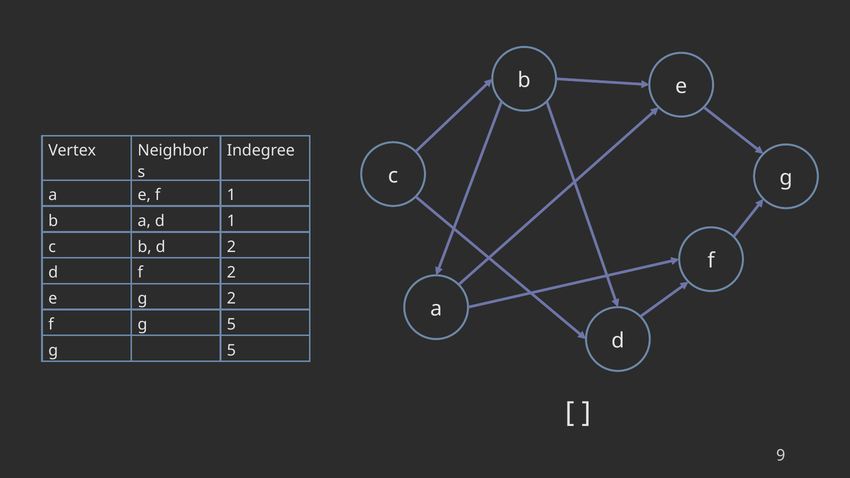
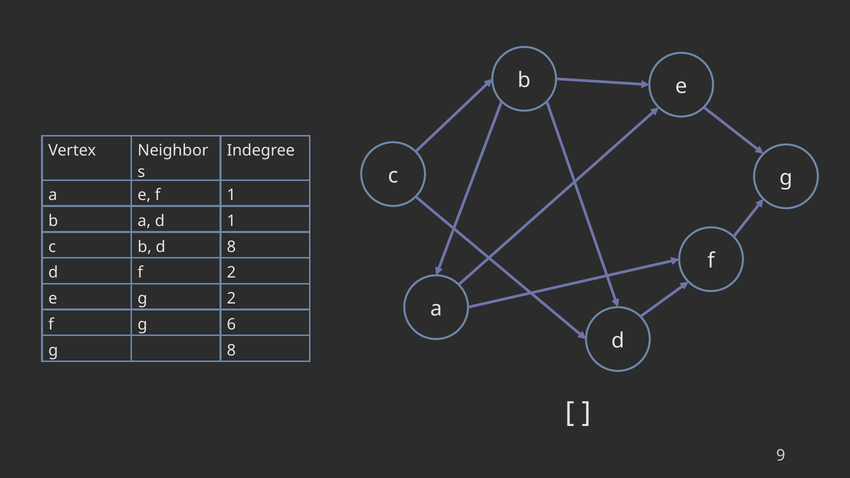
d 2: 2 -> 8
f g 5: 5 -> 6
5 at (231, 350): 5 -> 8
